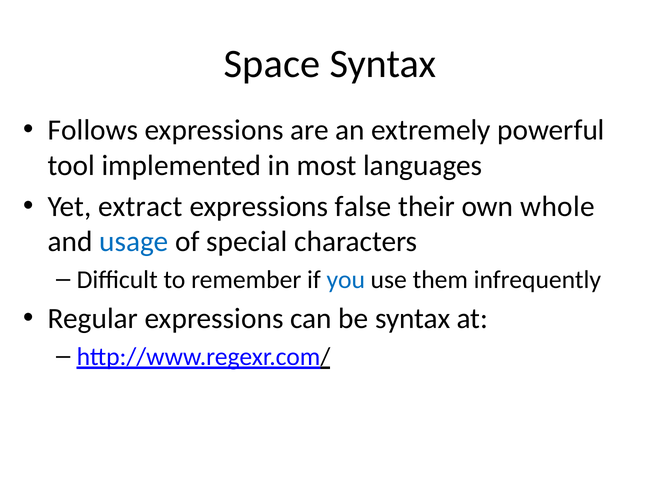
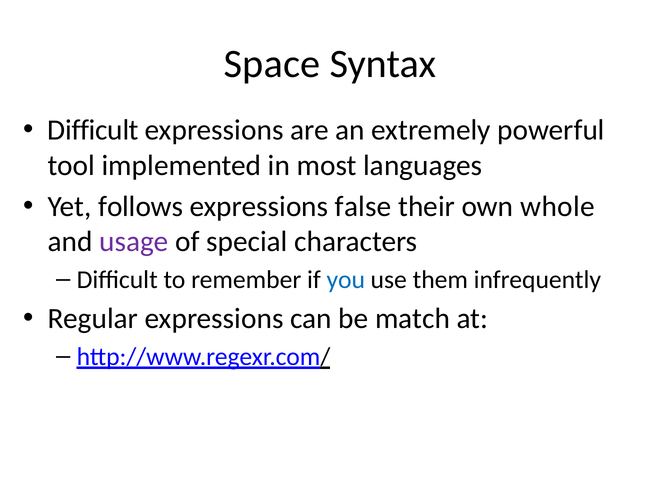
Follows at (93, 130): Follows -> Difficult
extract: extract -> follows
usage colour: blue -> purple
be syntax: syntax -> match
